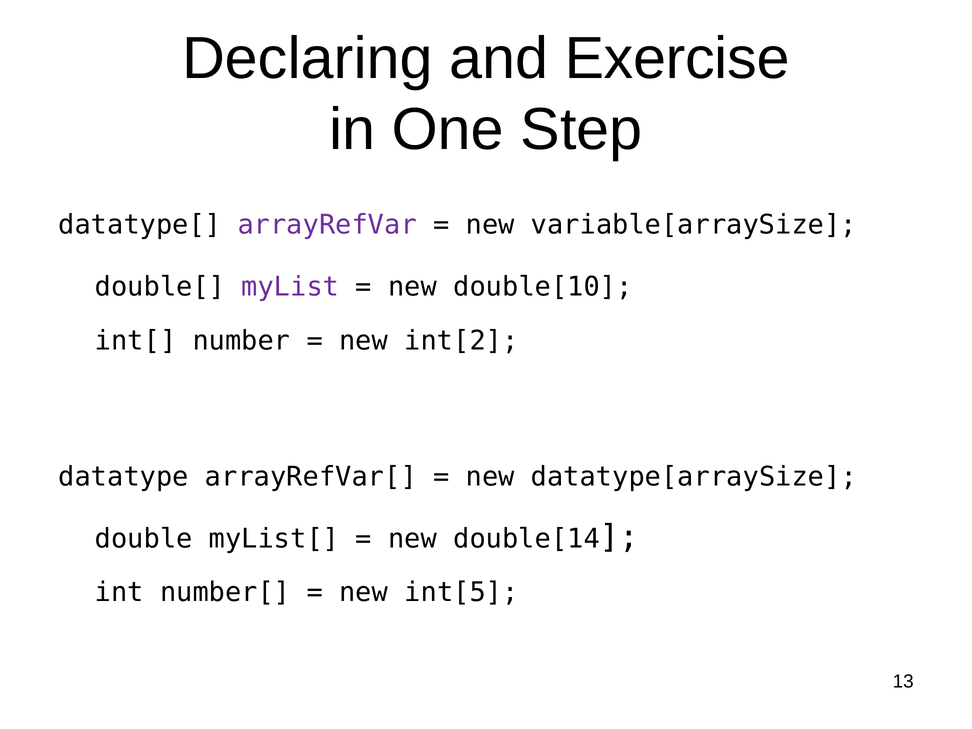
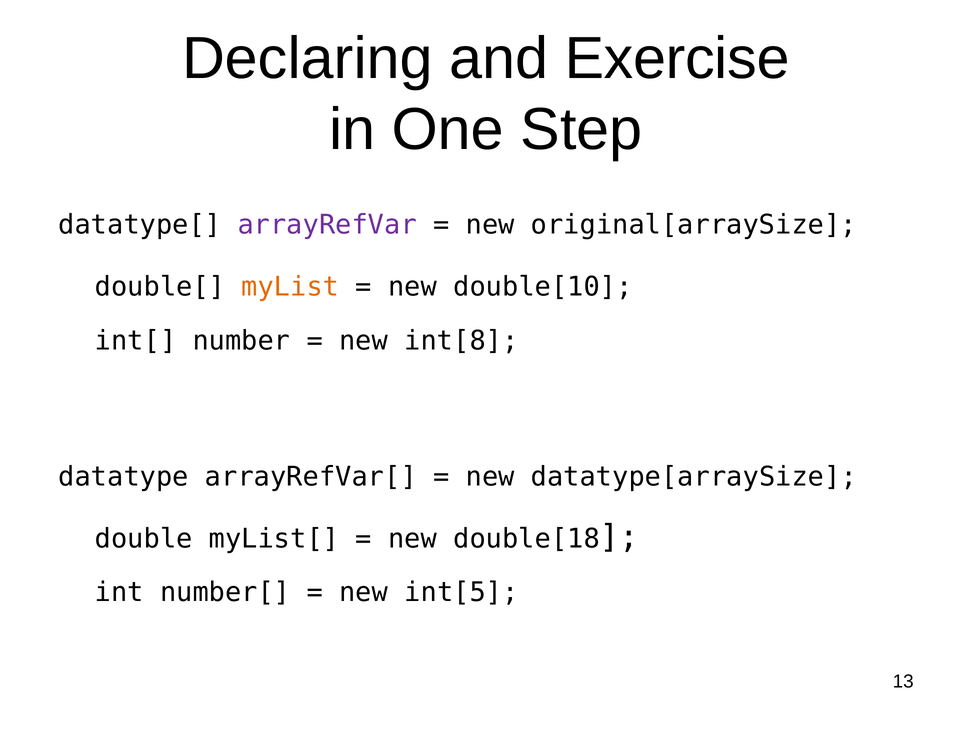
variable[arraySize: variable[arraySize -> original[arraySize
myList colour: purple -> orange
int[2: int[2 -> int[8
double[14: double[14 -> double[18
